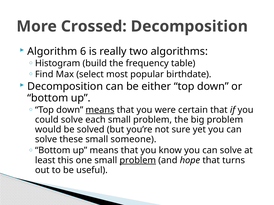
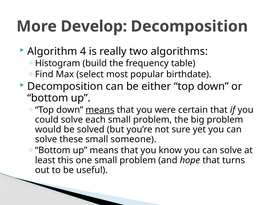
Crossed: Crossed -> Develop
6: 6 -> 4
problem at (138, 161) underline: present -> none
